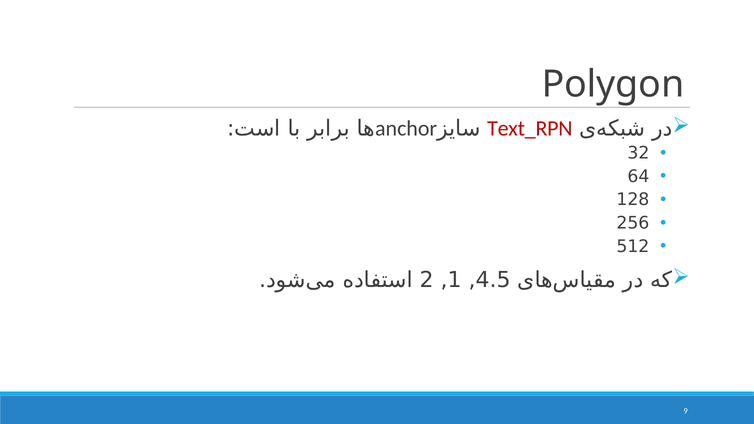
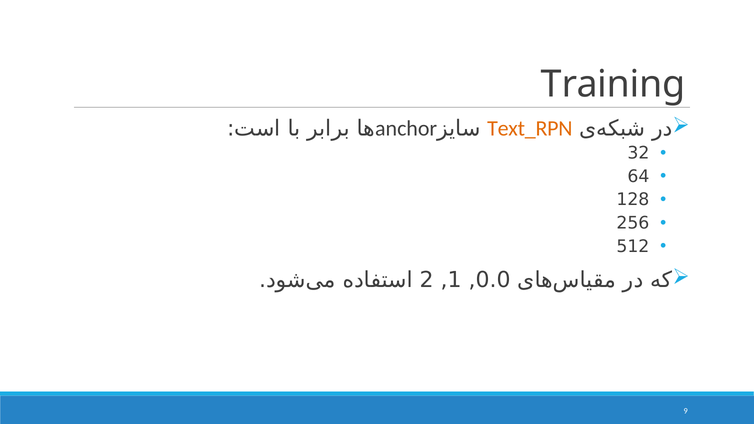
Polygon: Polygon -> Training
Text_RPN colour: red -> orange
4.5: 4.5 -> 0.0
